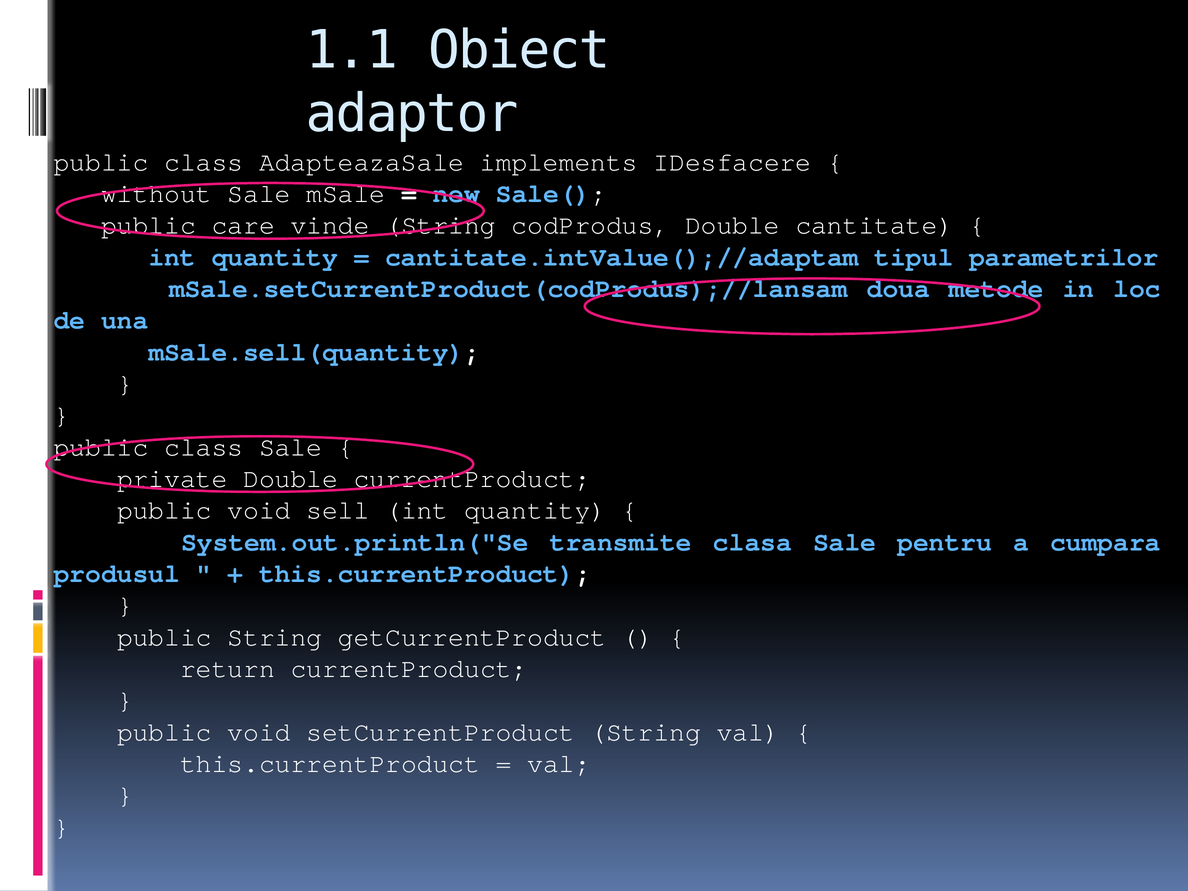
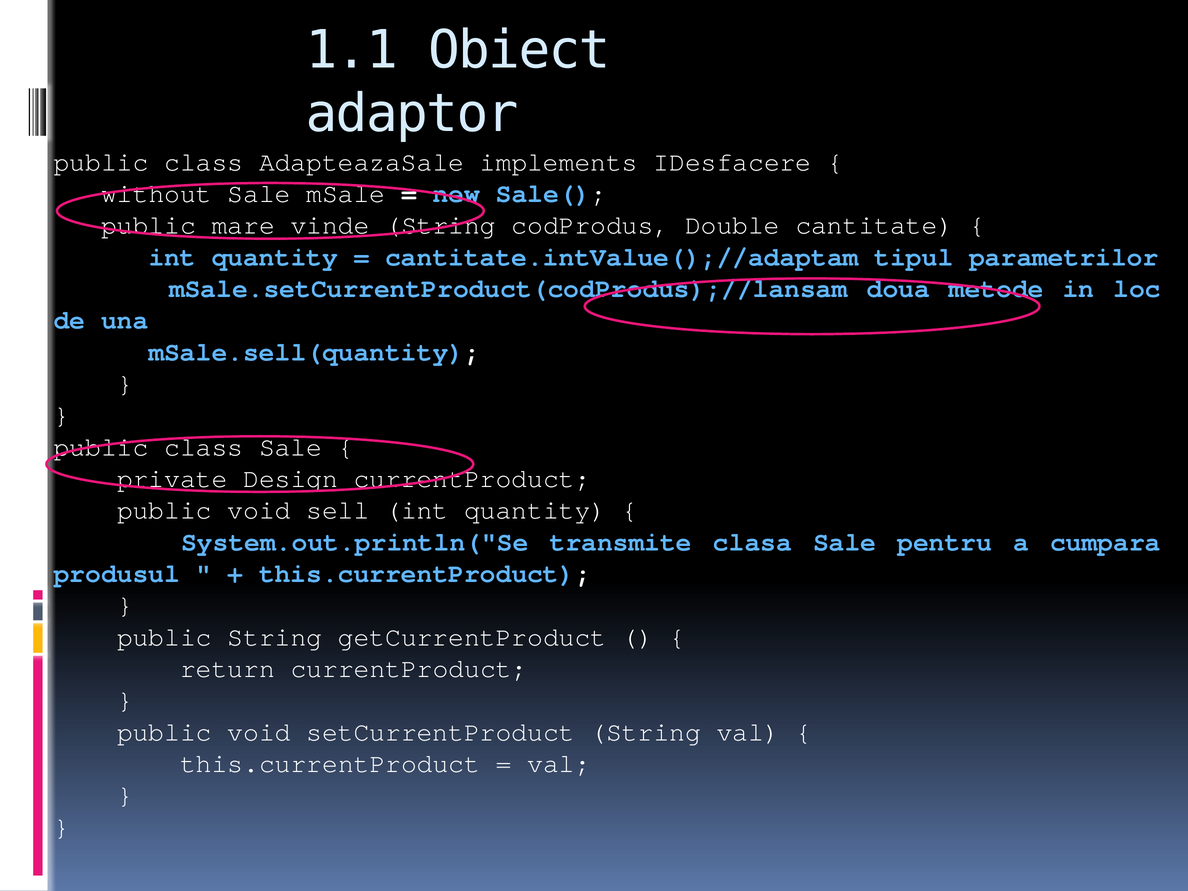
care: care -> mare
private Double: Double -> Design
